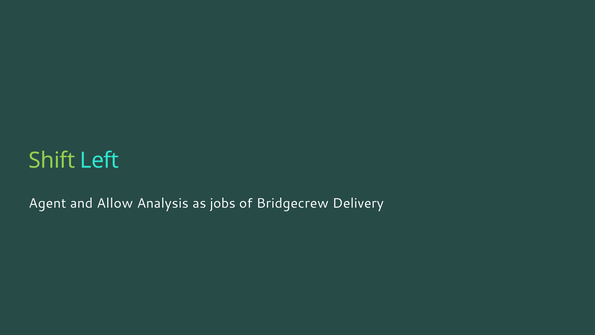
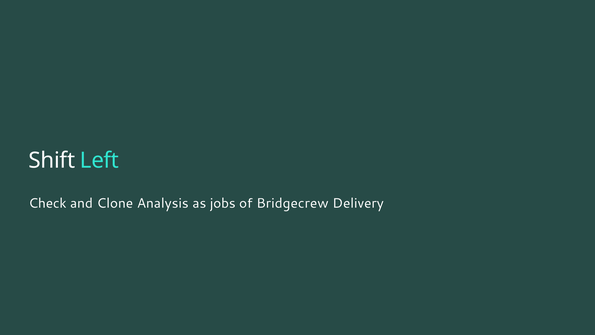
Shift colour: light green -> white
Agent: Agent -> Check
Allow: Allow -> Clone
